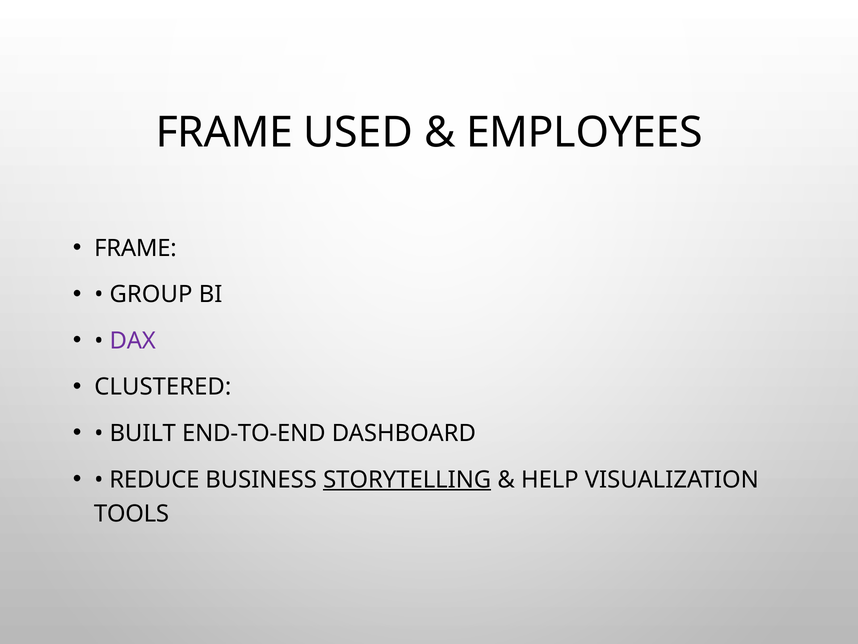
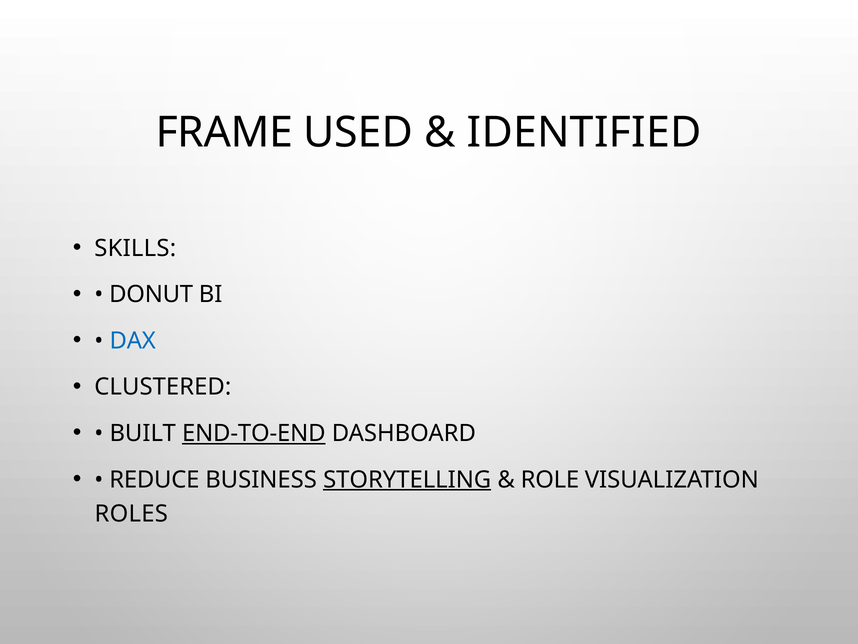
EMPLOYEES: EMPLOYEES -> IDENTIFIED
FRAME at (135, 248): FRAME -> SKILLS
GROUP: GROUP -> DONUT
DAX colour: purple -> blue
END-TO-END underline: none -> present
HELP: HELP -> ROLE
TOOLS: TOOLS -> ROLES
